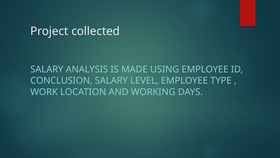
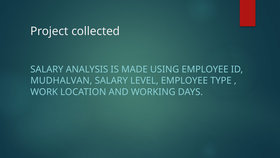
CONCLUSION: CONCLUSION -> MUDHALVAN
